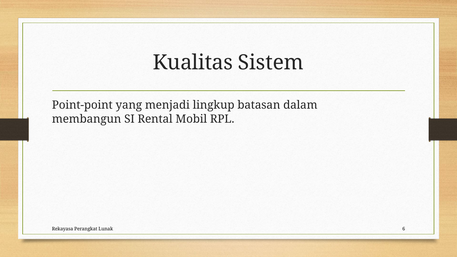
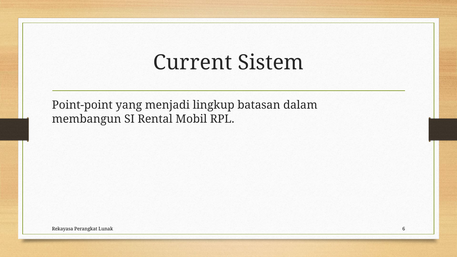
Kualitas: Kualitas -> Current
